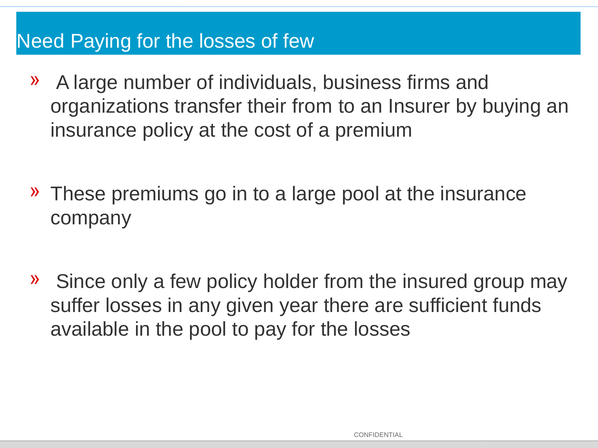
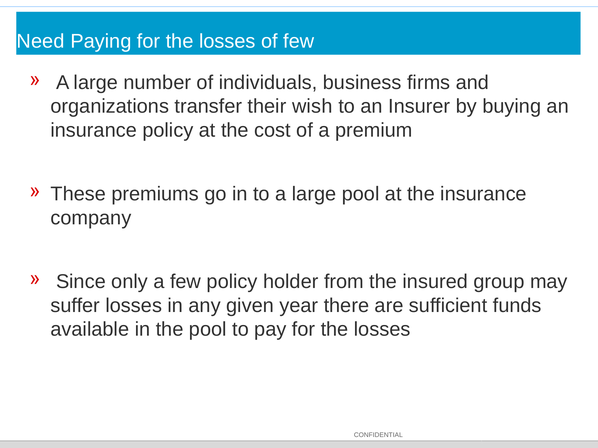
their from: from -> wish
